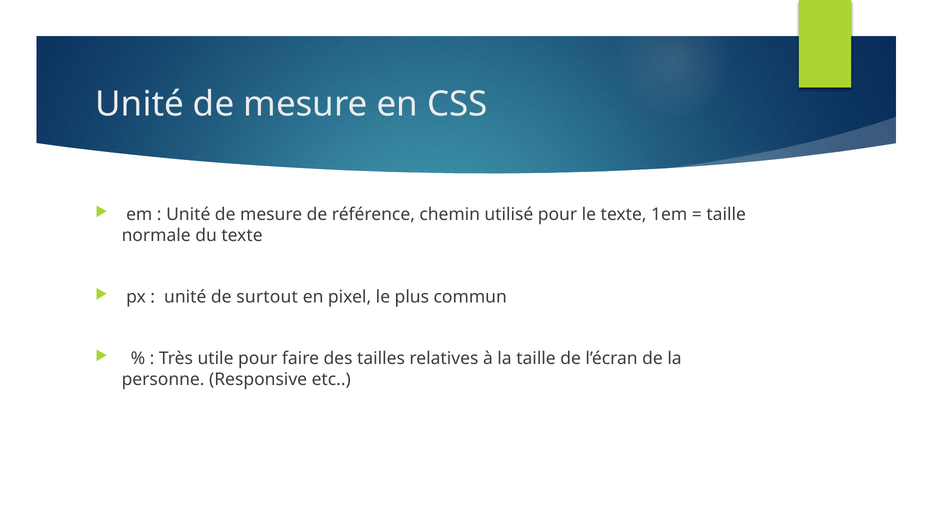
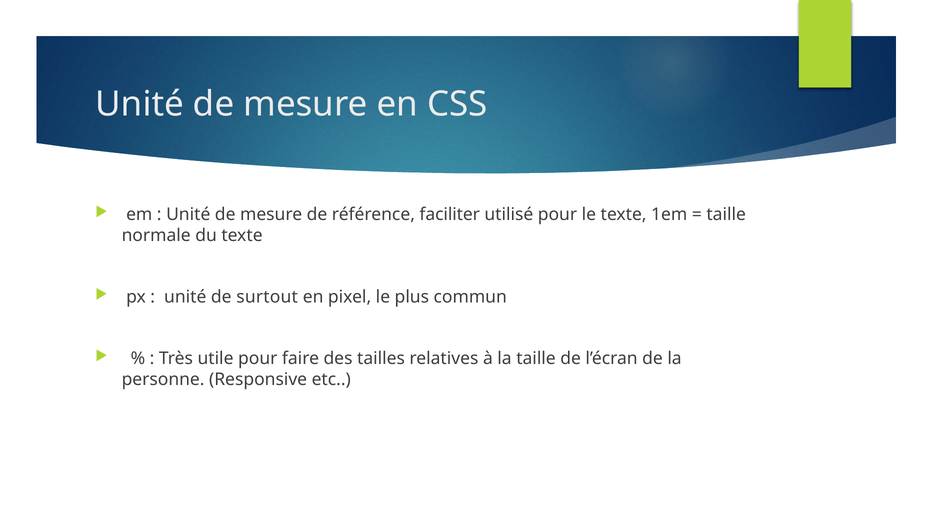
chemin: chemin -> faciliter
